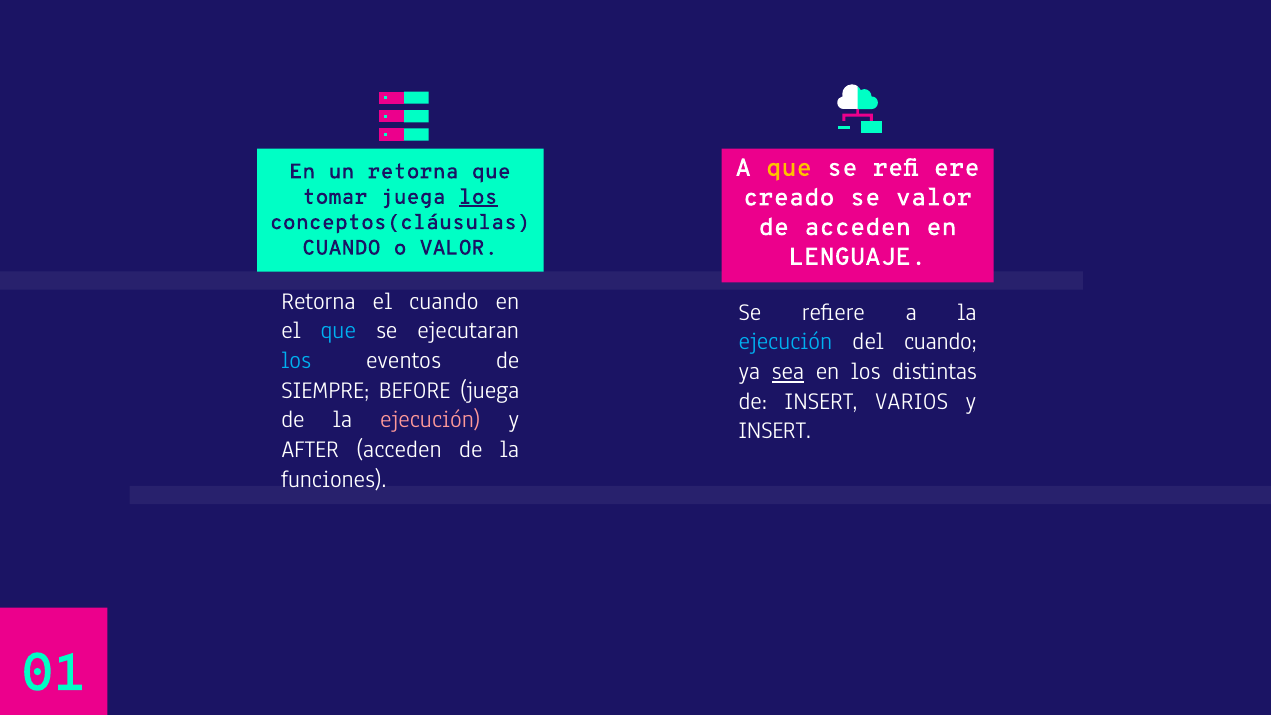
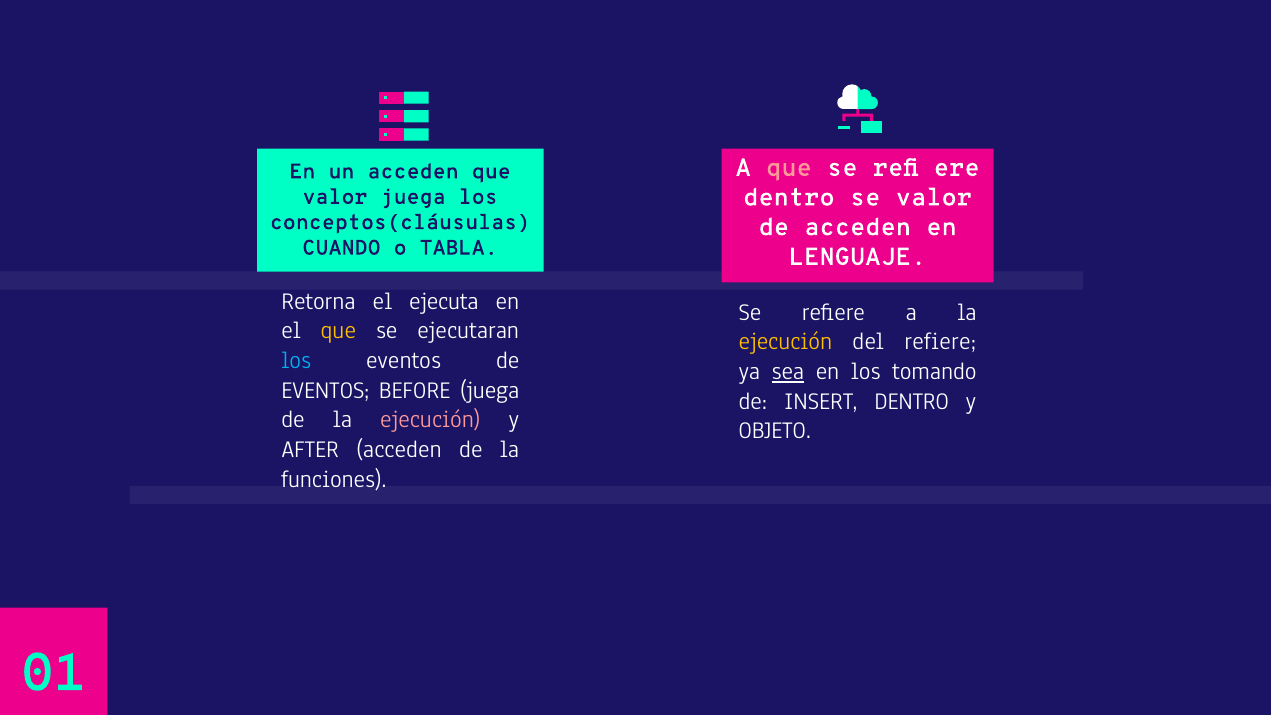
que at (789, 168) colour: yellow -> pink
un retorna: retorna -> acceden
creado at (789, 197): creado -> dentro
tomar at (335, 197): tomar -> valor
los at (478, 197) underline: present -> none
o VALOR: VALOR -> TABLA
el cuando: cuando -> ejecuta
que at (338, 331) colour: light blue -> yellow
ejecución at (785, 342) colour: light blue -> yellow
del cuando: cuando -> refiere
distintas: distintas -> tomando
SIEMPRE at (325, 390): SIEMPRE -> EVENTOS
INSERT VARIOS: VARIOS -> DENTRO
INSERT at (775, 431): INSERT -> OBJETO
